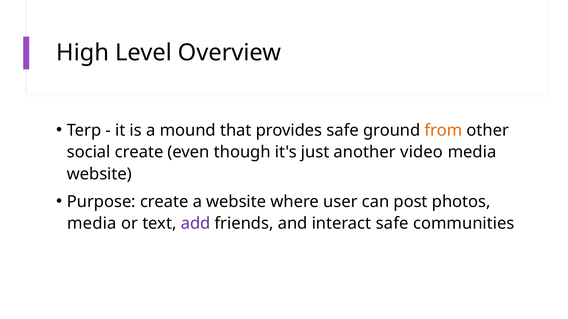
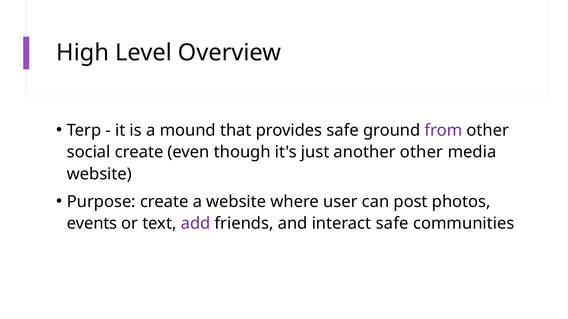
from colour: orange -> purple
another video: video -> other
media at (92, 224): media -> events
